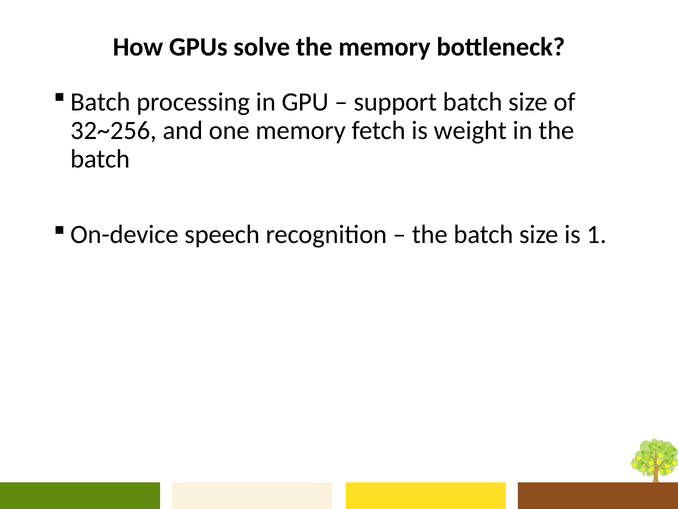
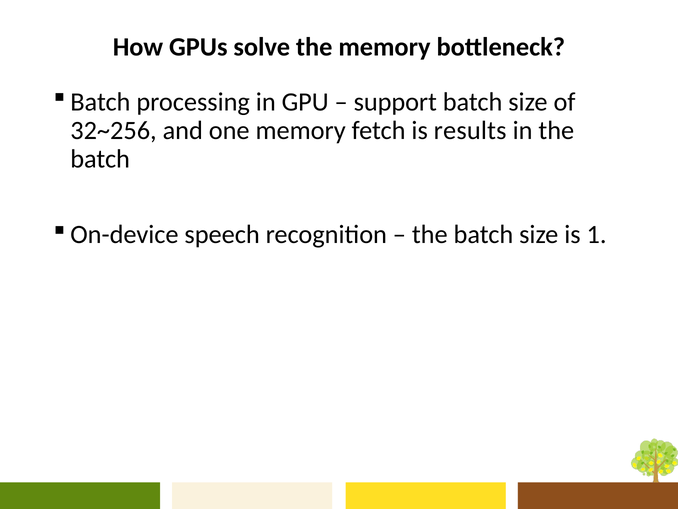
weight: weight -> results
